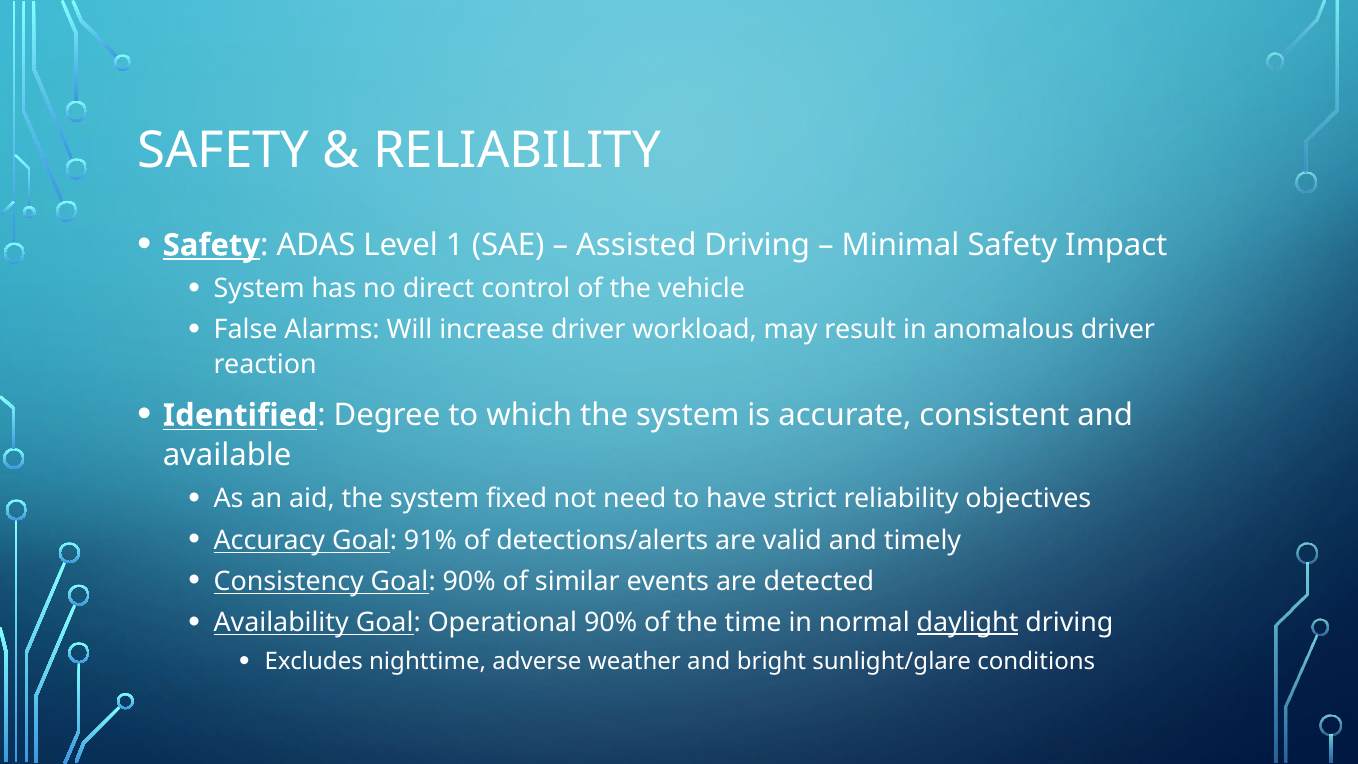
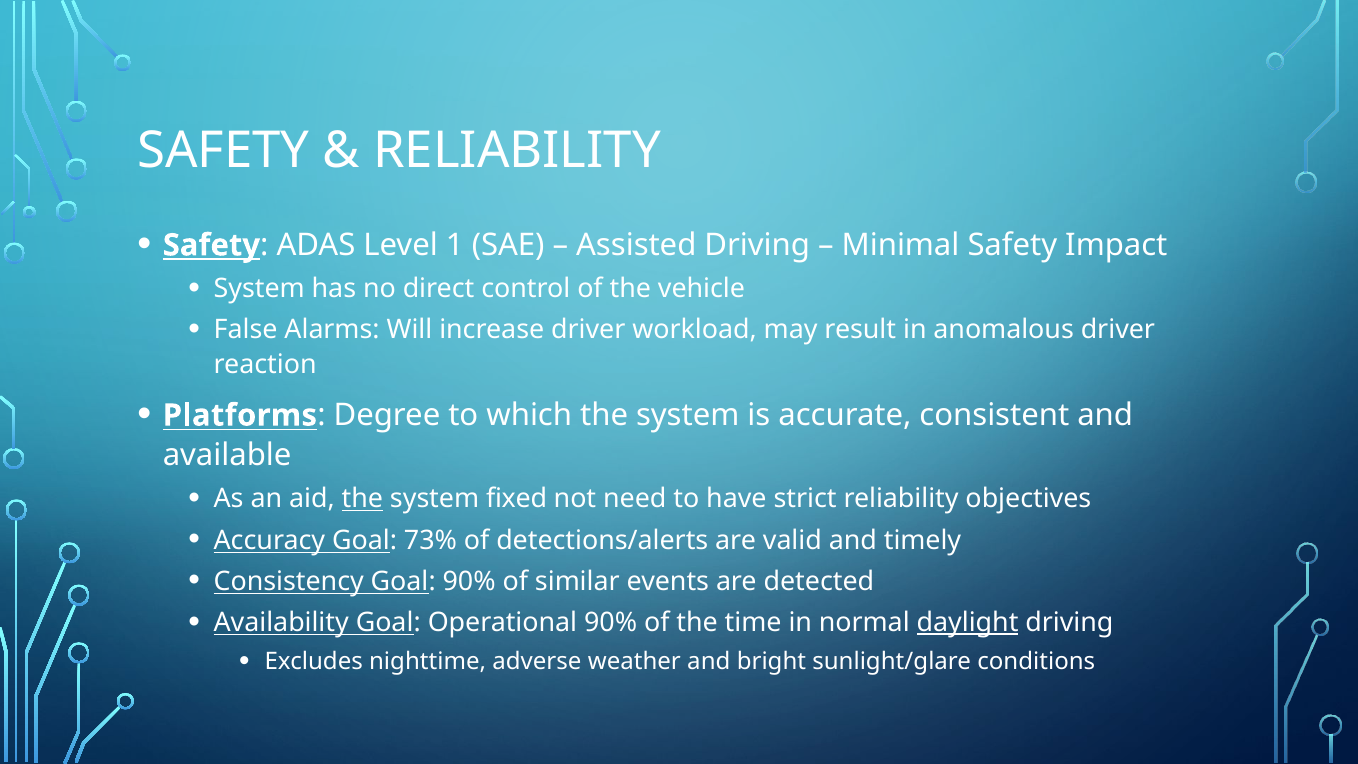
Identified: Identified -> Platforms
the at (362, 499) underline: none -> present
91%: 91% -> 73%
